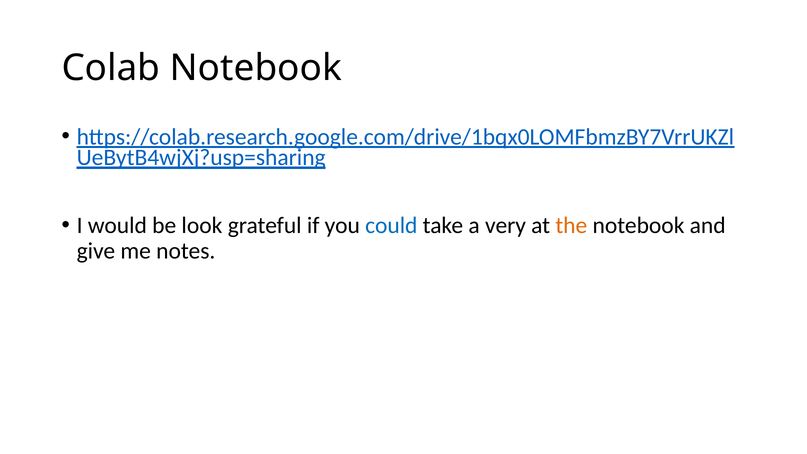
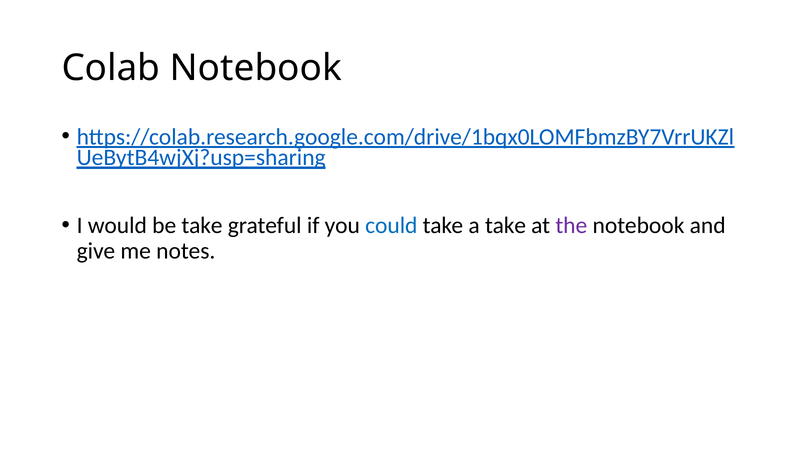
be look: look -> take
a very: very -> take
the colour: orange -> purple
